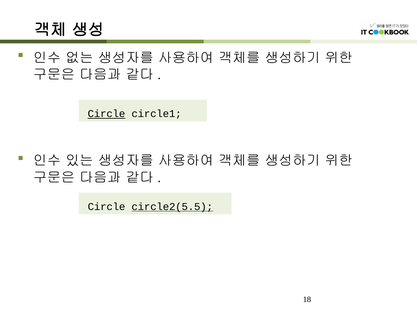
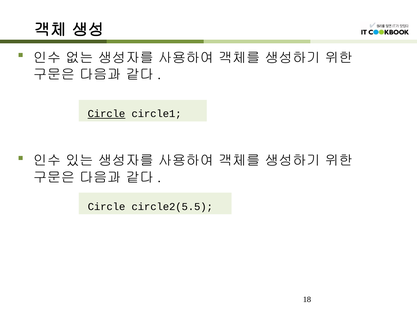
circle2(5.5 underline: present -> none
